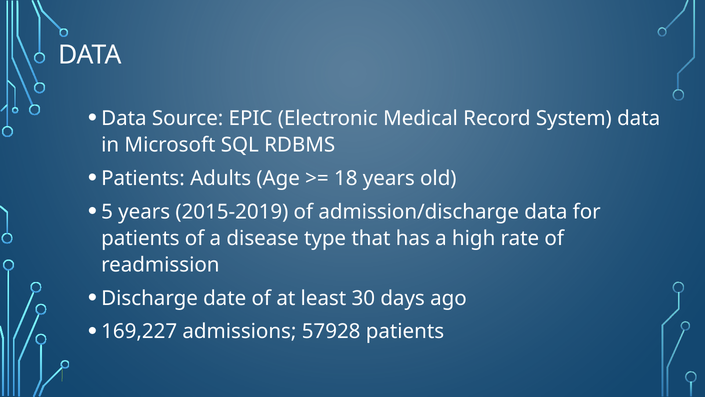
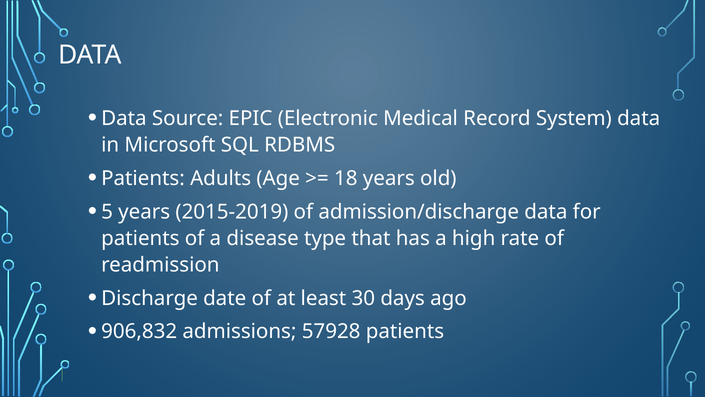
169,227: 169,227 -> 906,832
